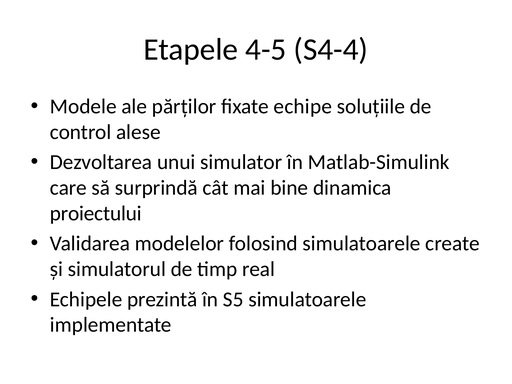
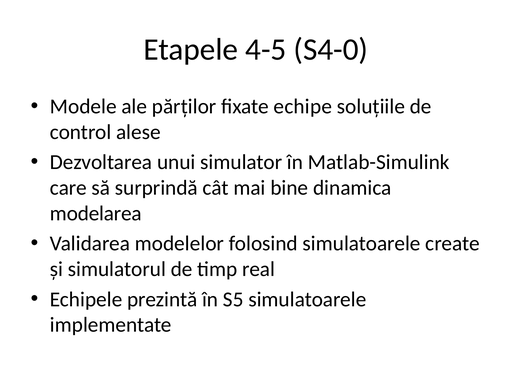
S4-4: S4-4 -> S4-0
proiectului: proiectului -> modelarea
